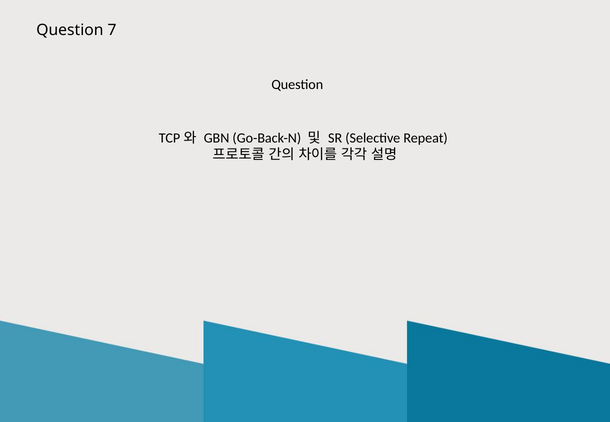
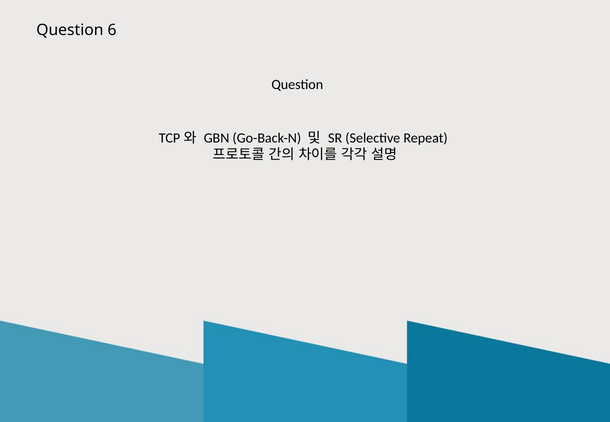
7: 7 -> 6
